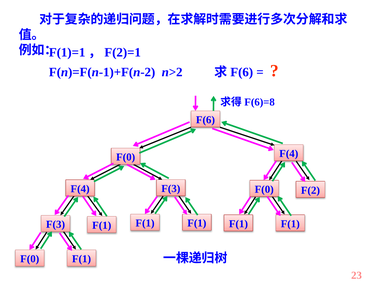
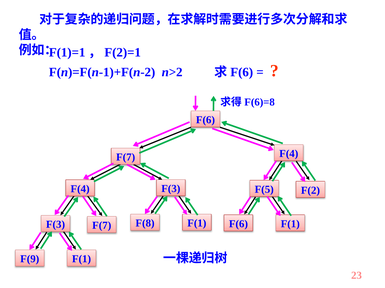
F(0 at (126, 158): F(0 -> F(7
F(0 at (264, 190): F(0 -> F(5
F(1 at (145, 224): F(1 -> F(8
F(1 at (238, 224): F(1 -> F(6
F(1 at (102, 226): F(1 -> F(7
F(0 at (30, 260): F(0 -> F(9
